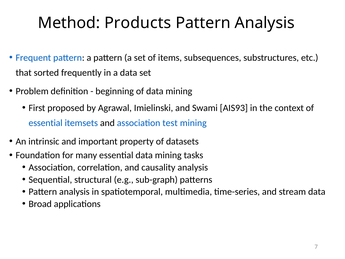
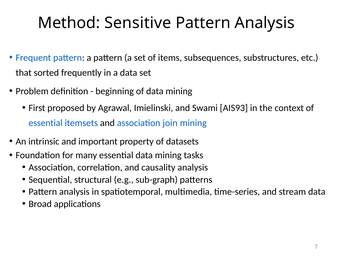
Products: Products -> Sensitive
test: test -> join
